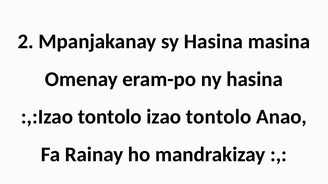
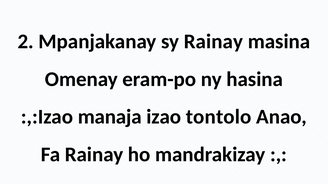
sy Hasina: Hasina -> Rainay
:,:Izao tontolo: tontolo -> manaja
